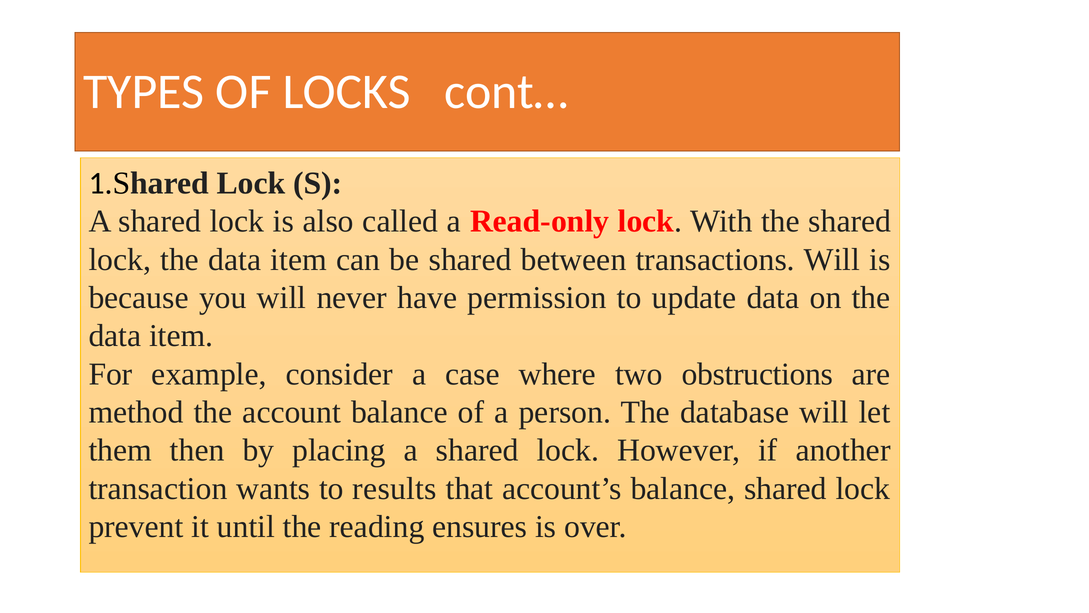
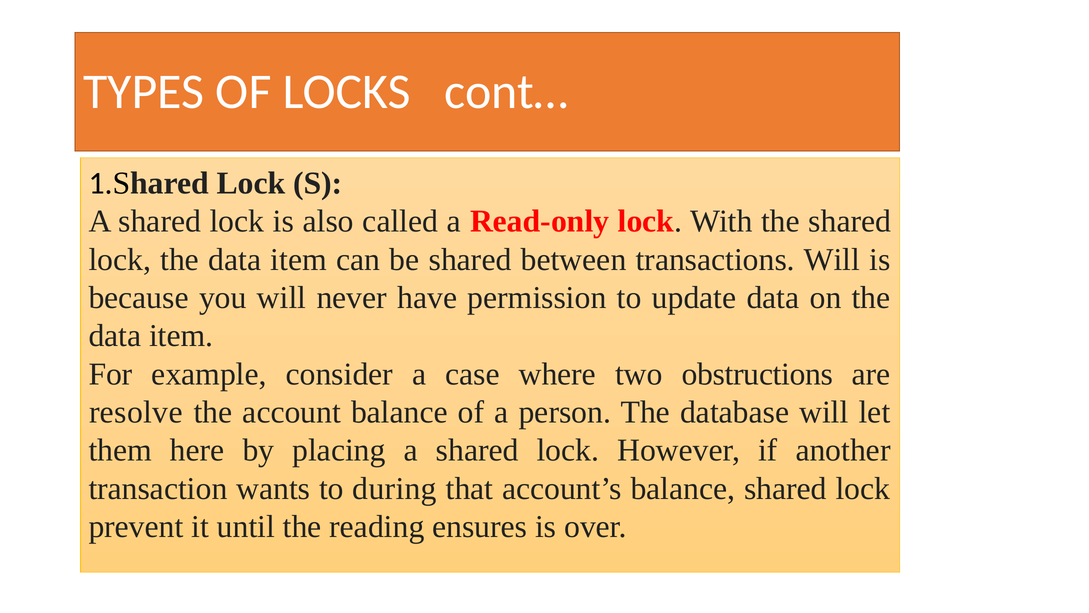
method: method -> resolve
then: then -> here
results: results -> during
